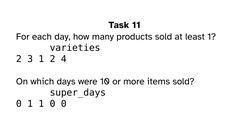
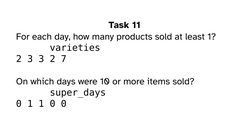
3 1: 1 -> 3
4: 4 -> 7
